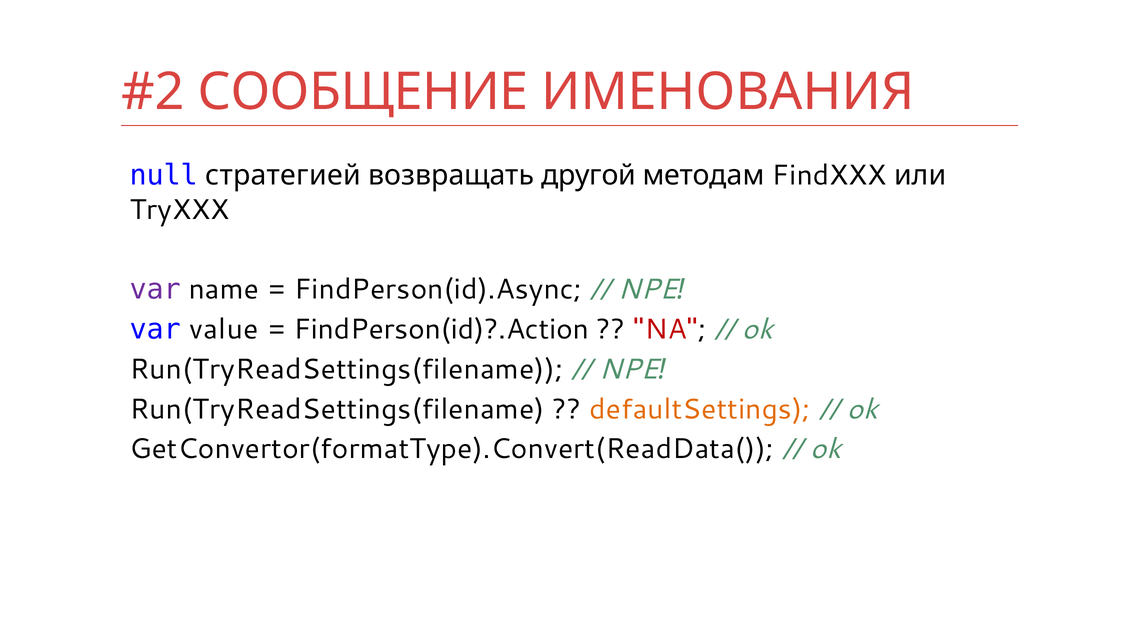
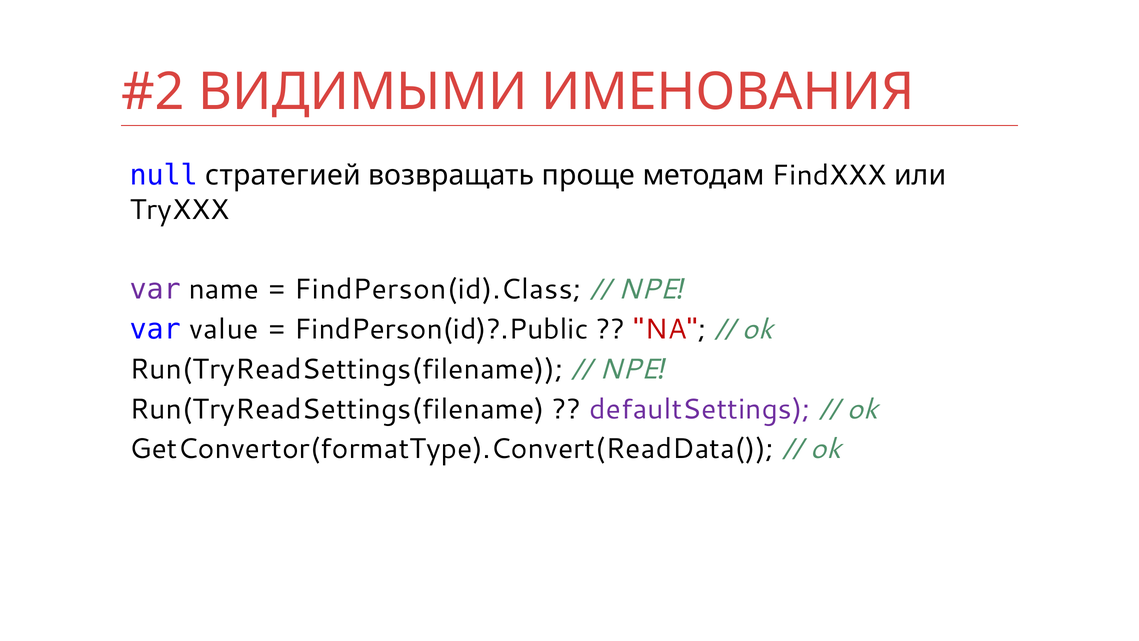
СООБЩЕНИЕ: СООБЩЕНИЕ -> ВИДИМЫМИ
другой: другой -> проще
FindPerson(id).Async: FindPerson(id).Async -> FindPerson(id).Class
FindPerson(id)?.Action: FindPerson(id)?.Action -> FindPerson(id)?.Public
defaultSettings colour: orange -> purple
